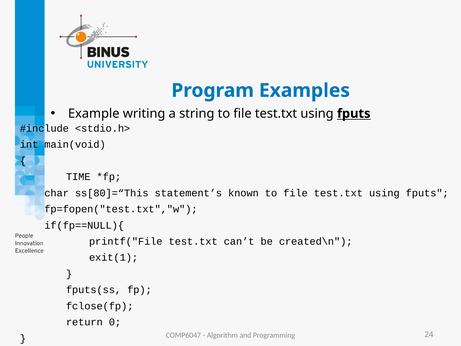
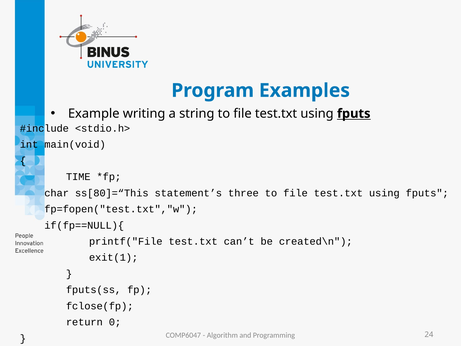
known: known -> three
